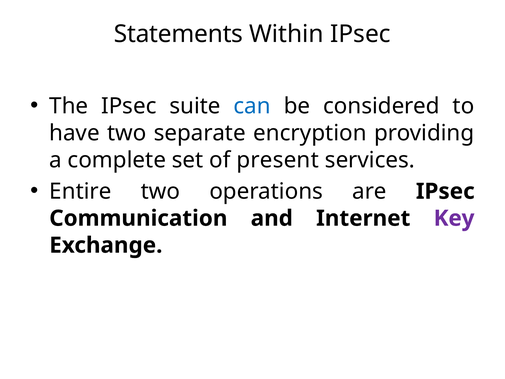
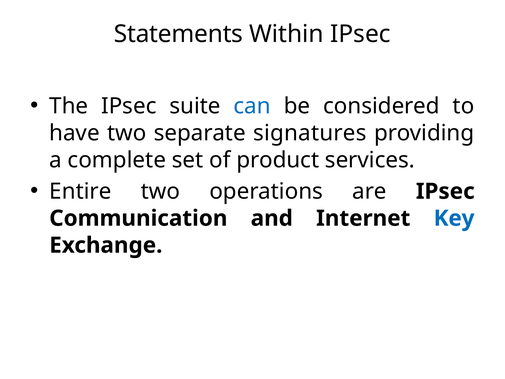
encryption: encryption -> signatures
present: present -> product
Key colour: purple -> blue
